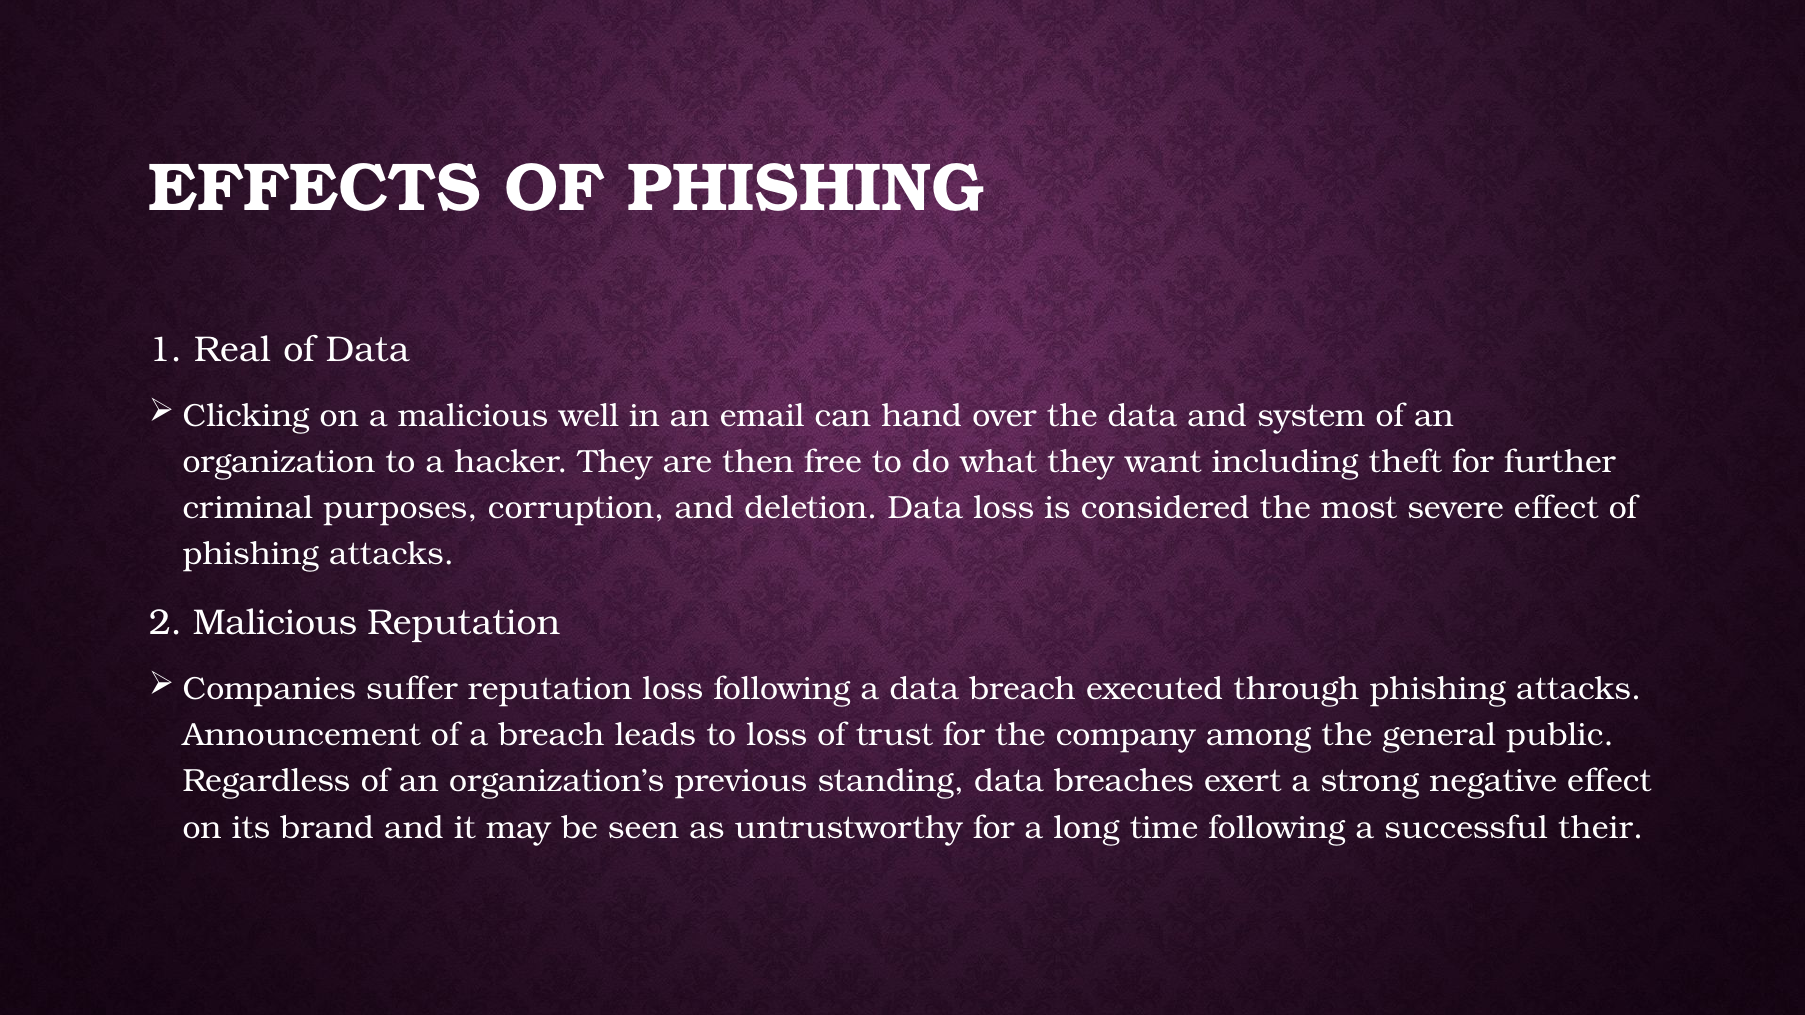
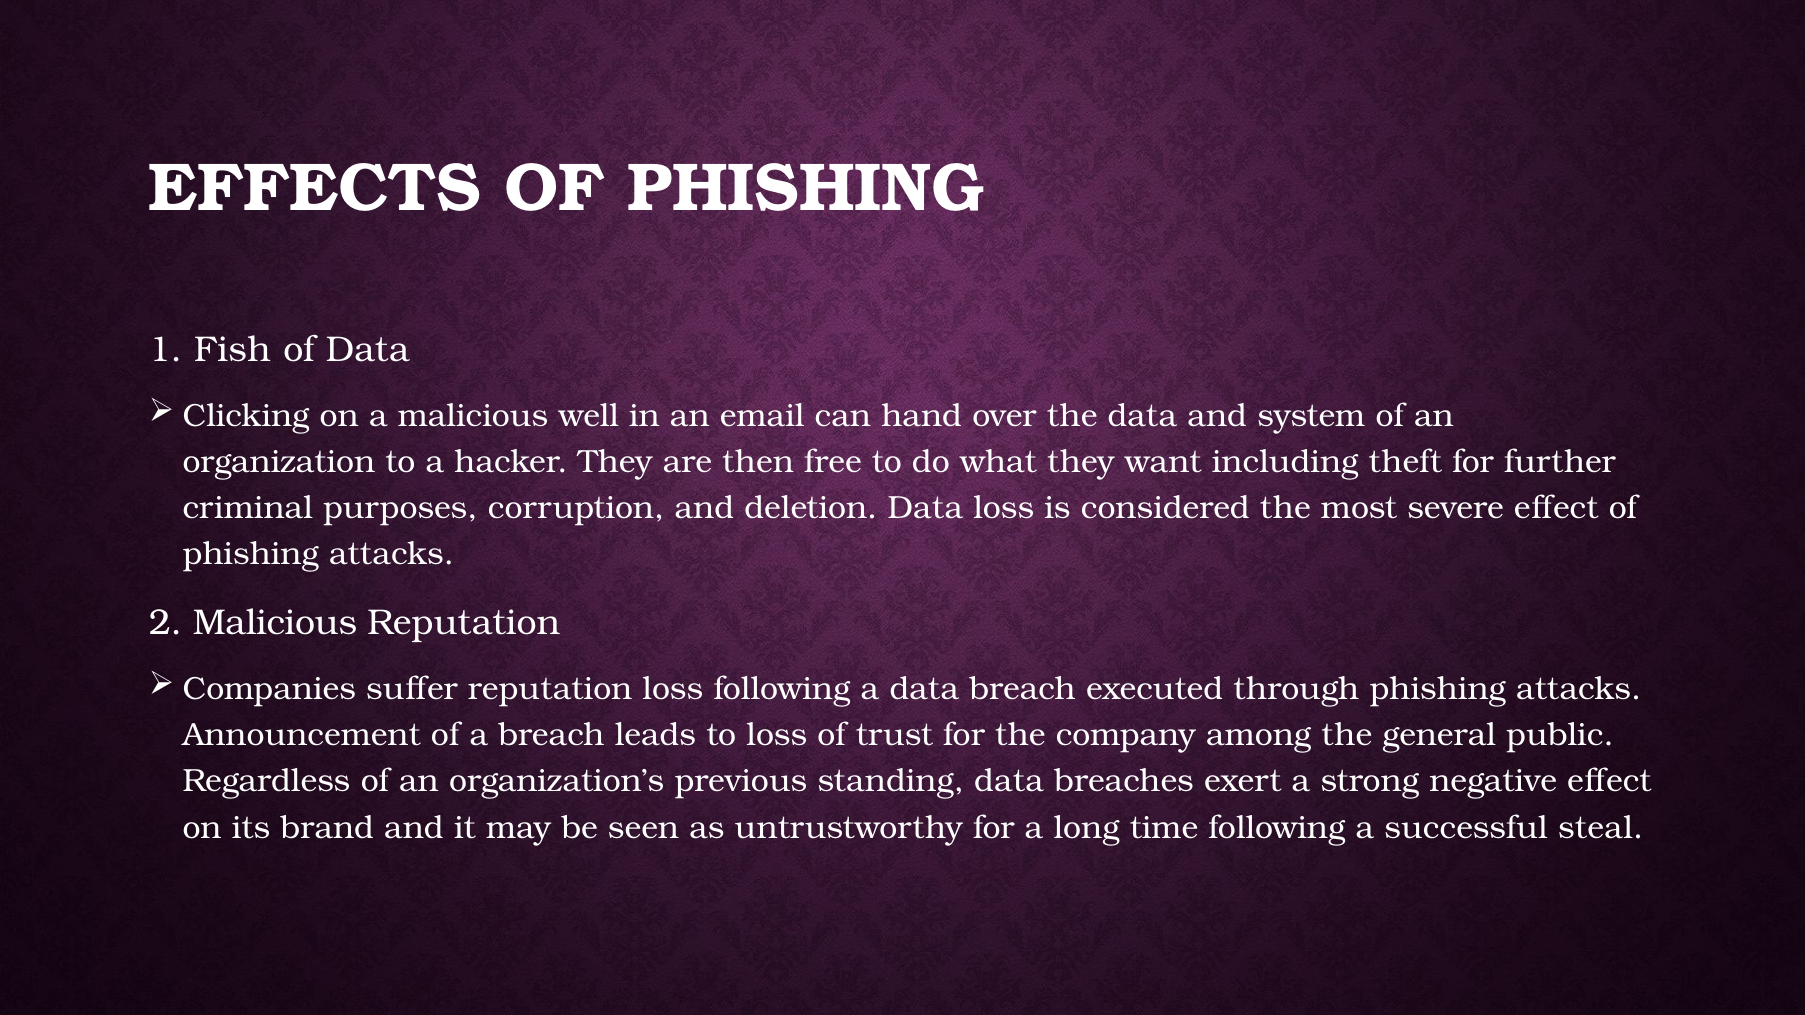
Real: Real -> Fish
their: their -> steal
